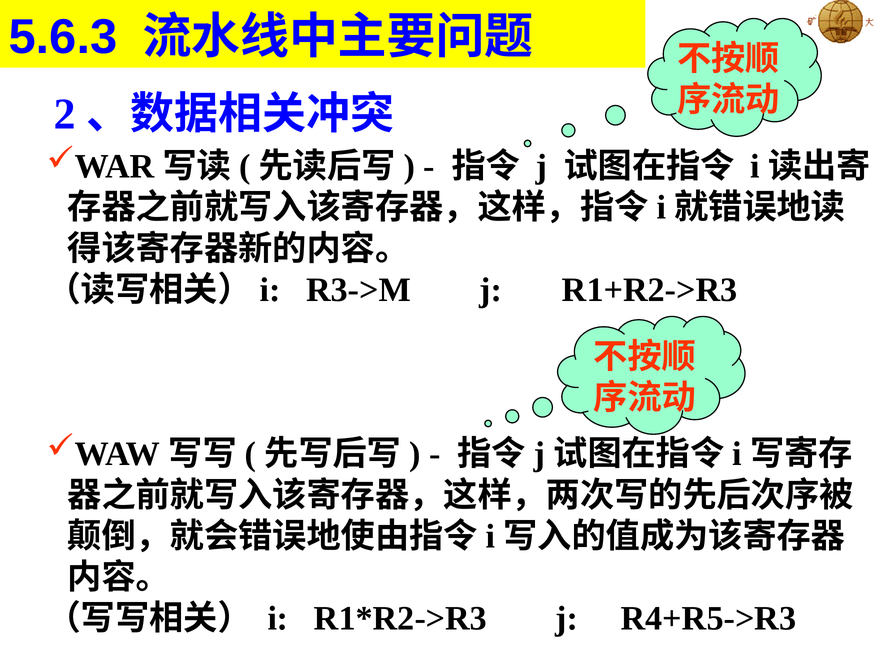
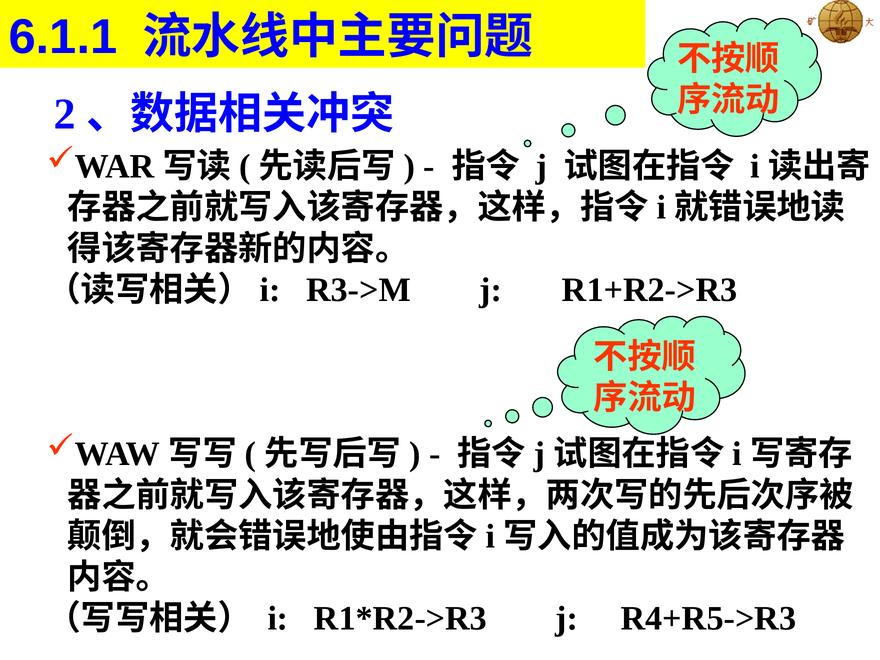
5.6.3: 5.6.3 -> 6.1.1
